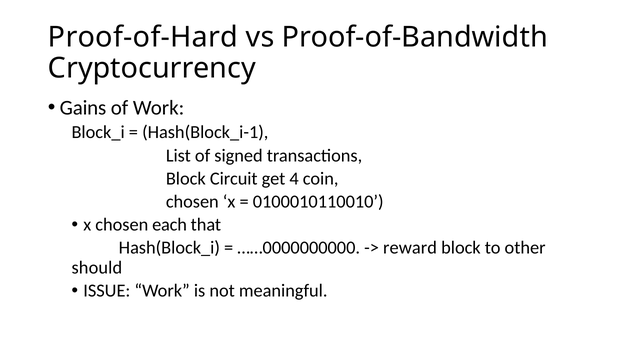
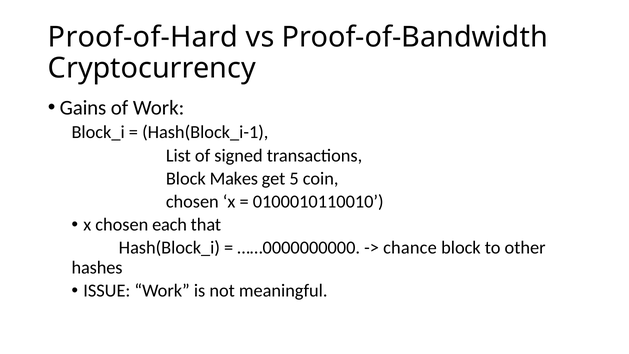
Circuit: Circuit -> Makes
4: 4 -> 5
reward: reward -> chance
should: should -> hashes
